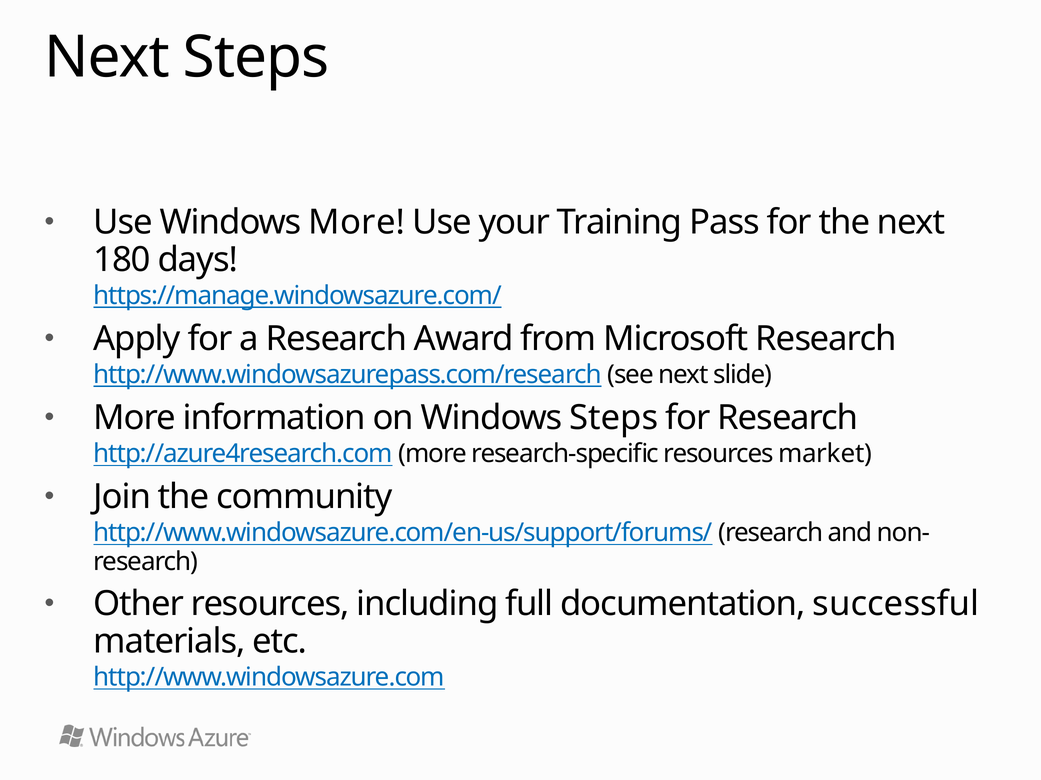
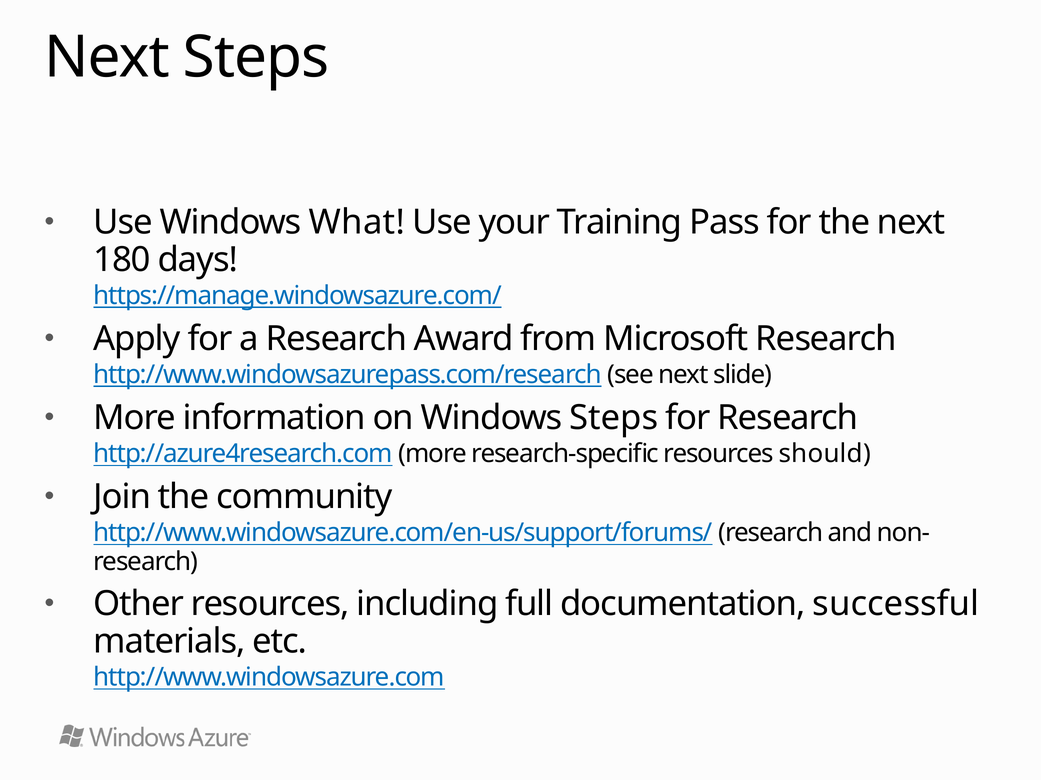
Windows More: More -> What
market: market -> should
